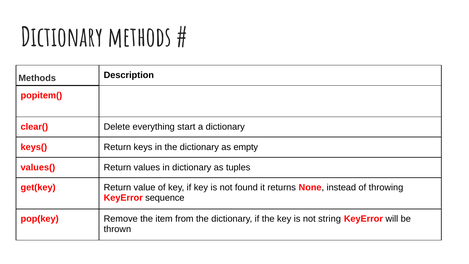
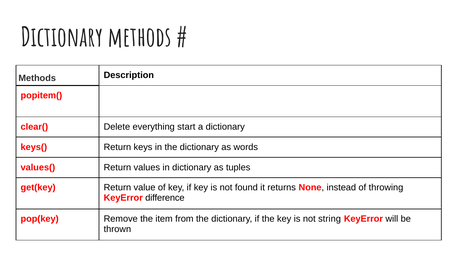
empty: empty -> words
sequence: sequence -> difference
